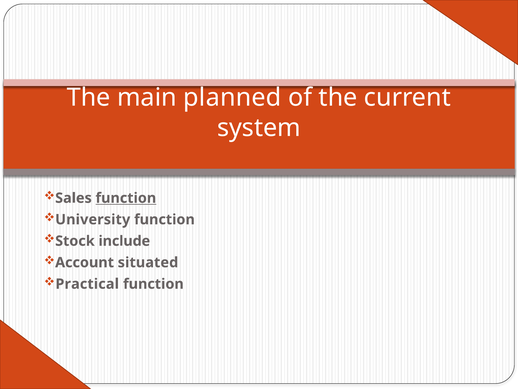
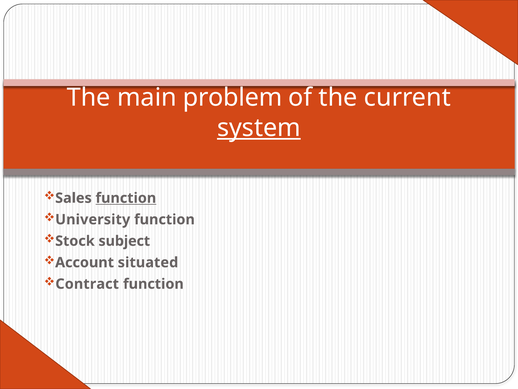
planned: planned -> problem
system underline: none -> present
include: include -> subject
Practical: Practical -> Contract
